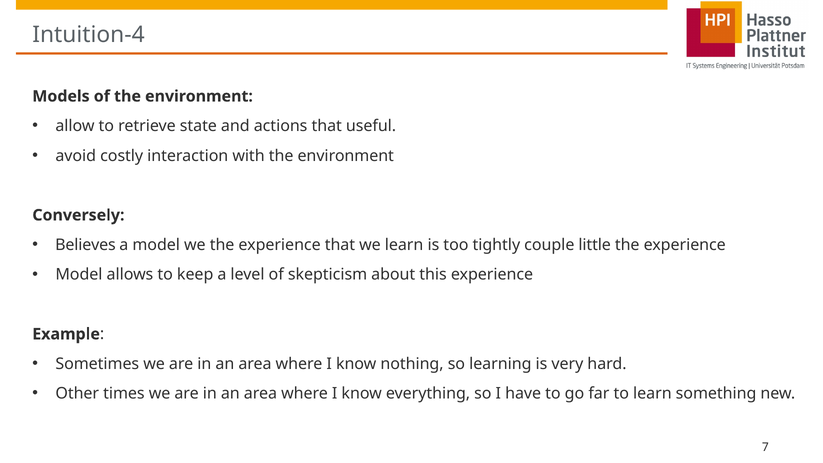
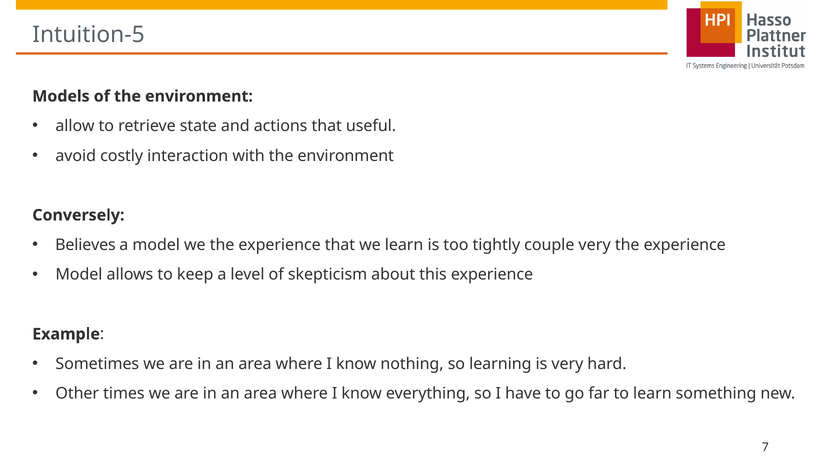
Intuition-4: Intuition-4 -> Intuition-5
couple little: little -> very
